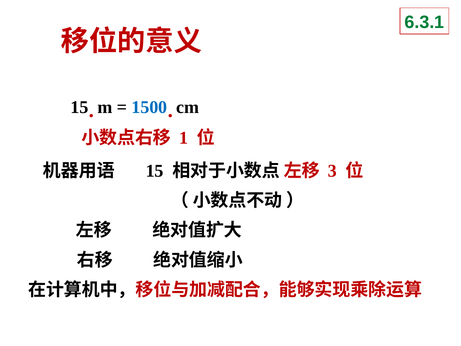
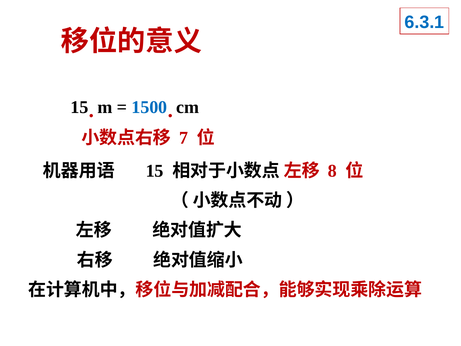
6.3.1 colour: green -> blue
1: 1 -> 7
3: 3 -> 8
